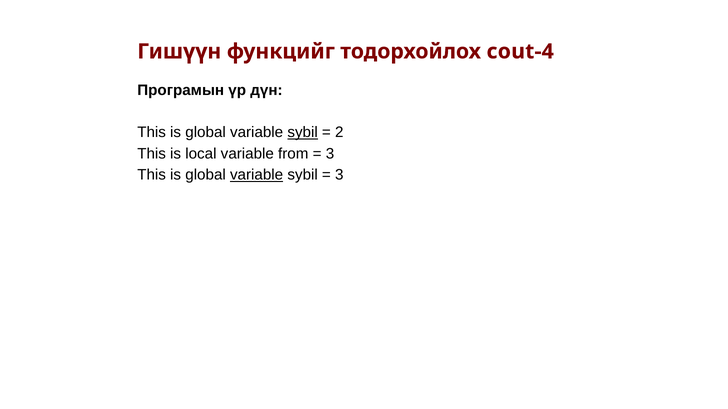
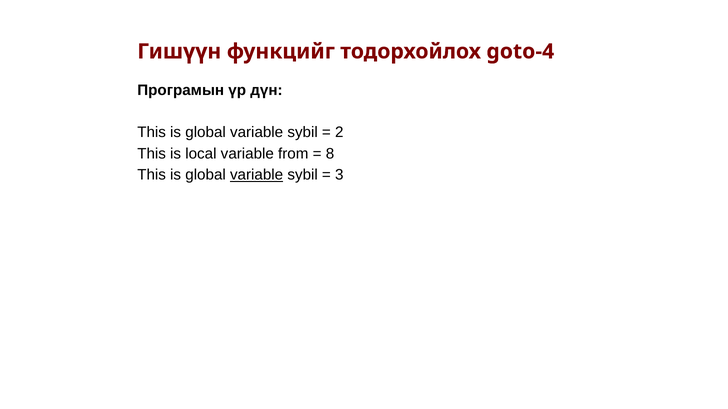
cout-4: cout-4 -> goto-4
sybil at (303, 133) underline: present -> none
3 at (330, 154): 3 -> 8
